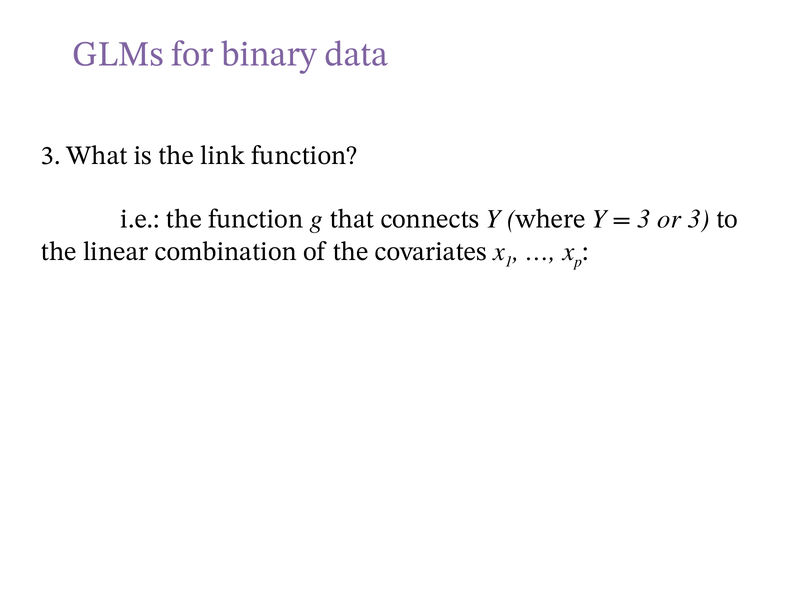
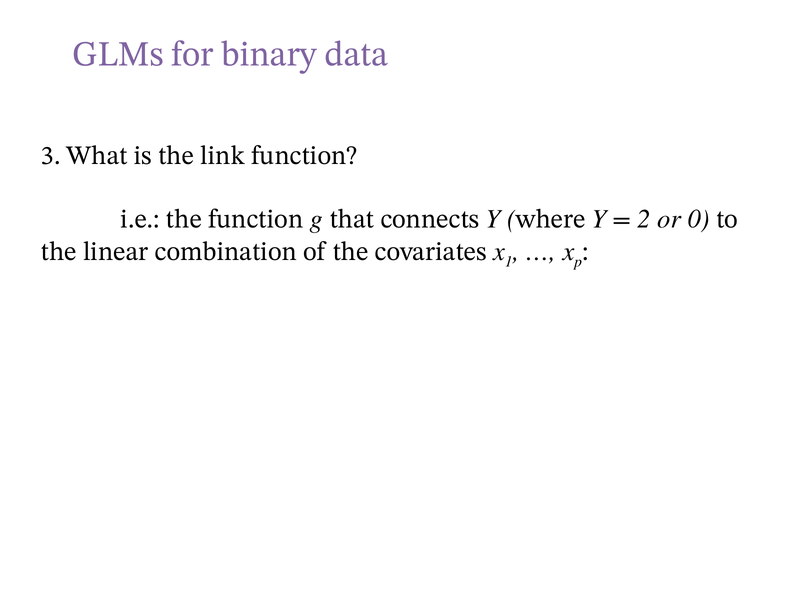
3 at (644, 219): 3 -> 2
or 3: 3 -> 0
